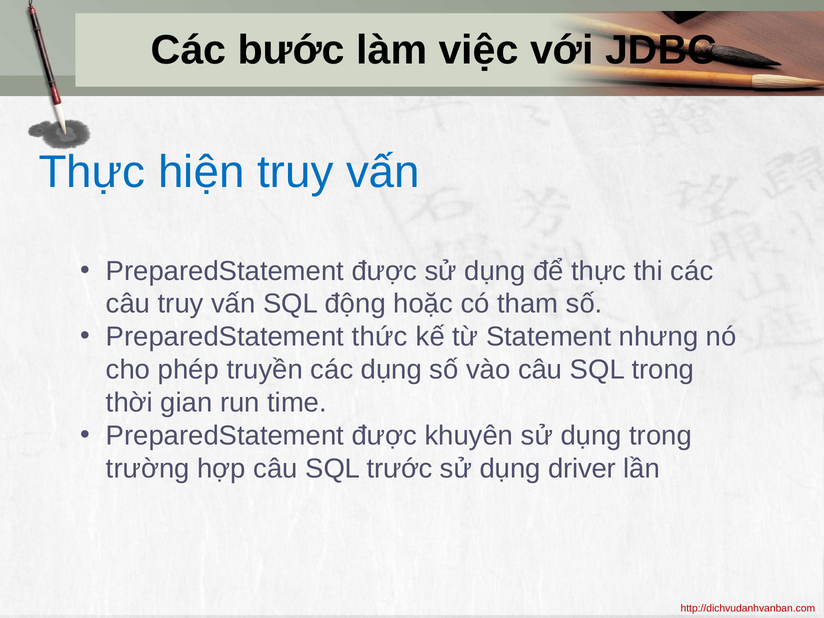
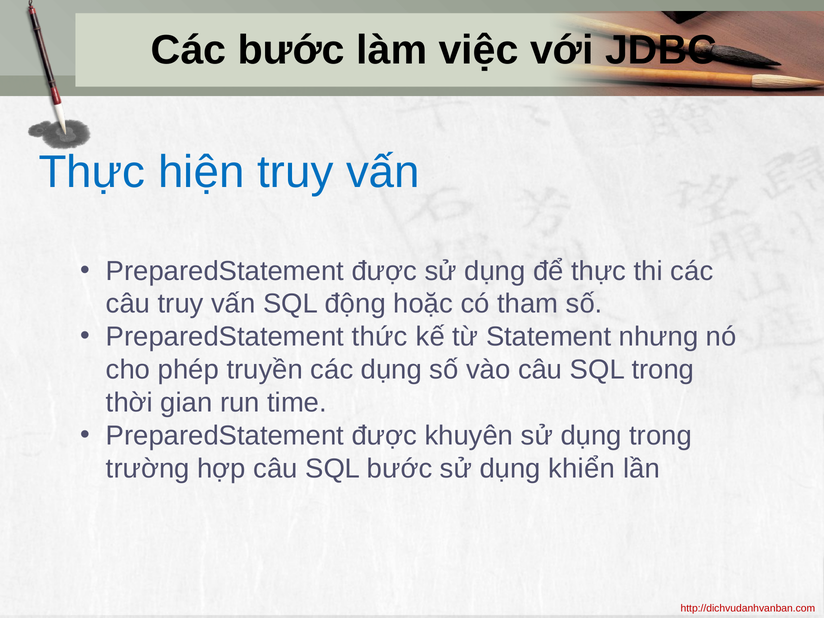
SQL trước: trước -> bước
driver: driver -> khiển
